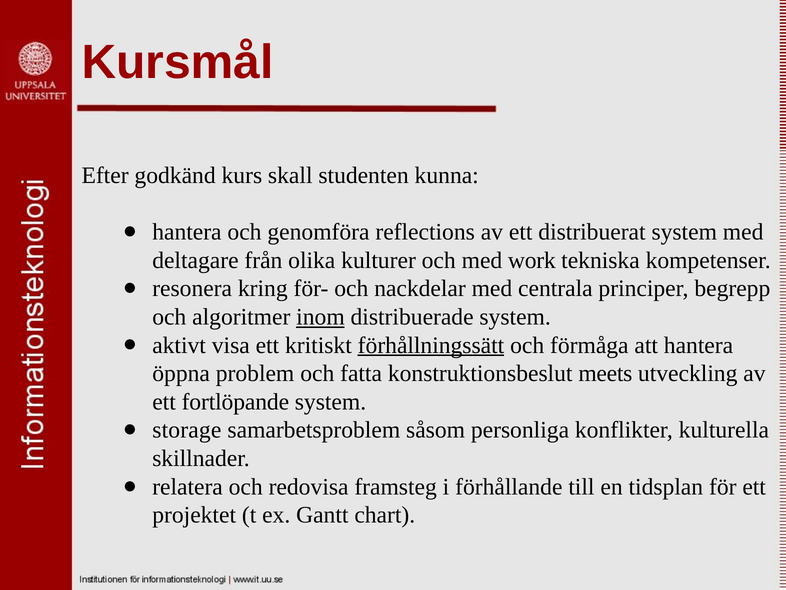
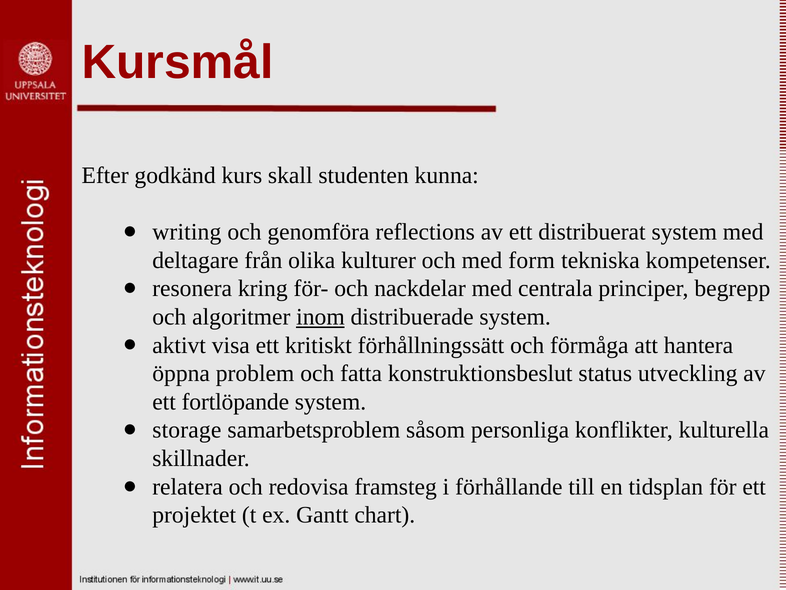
hantera at (187, 232): hantera -> writing
work: work -> form
förhållningssätt underline: present -> none
meets: meets -> status
